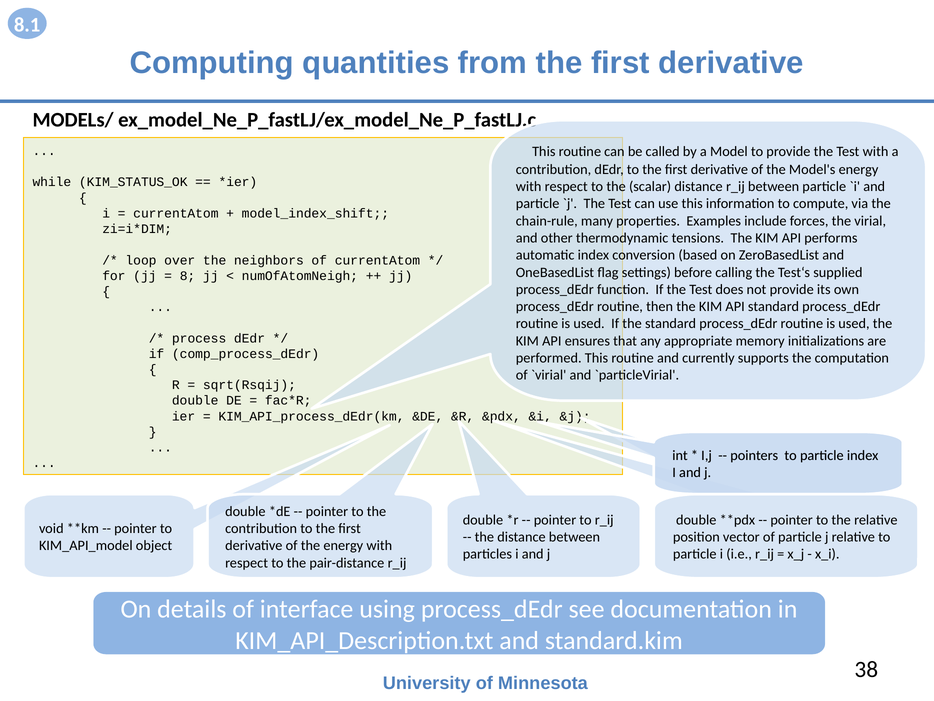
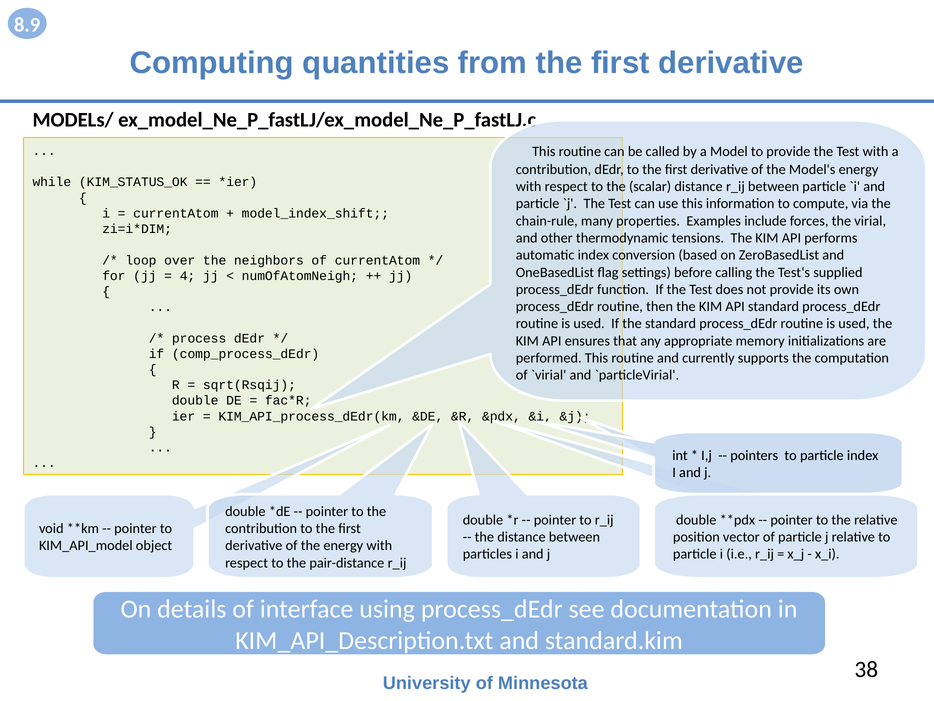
8.1: 8.1 -> 8.9
8: 8 -> 4
